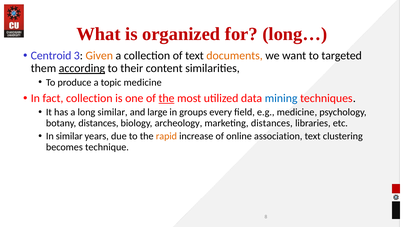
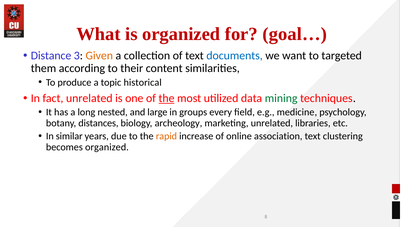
long…: long… -> goal…
Centroid: Centroid -> Distance
documents colour: orange -> blue
according underline: present -> none
topic medicine: medicine -> historical
fact collection: collection -> unrelated
mining colour: blue -> green
long similar: similar -> nested
marketing distances: distances -> unrelated
becomes technique: technique -> organized
